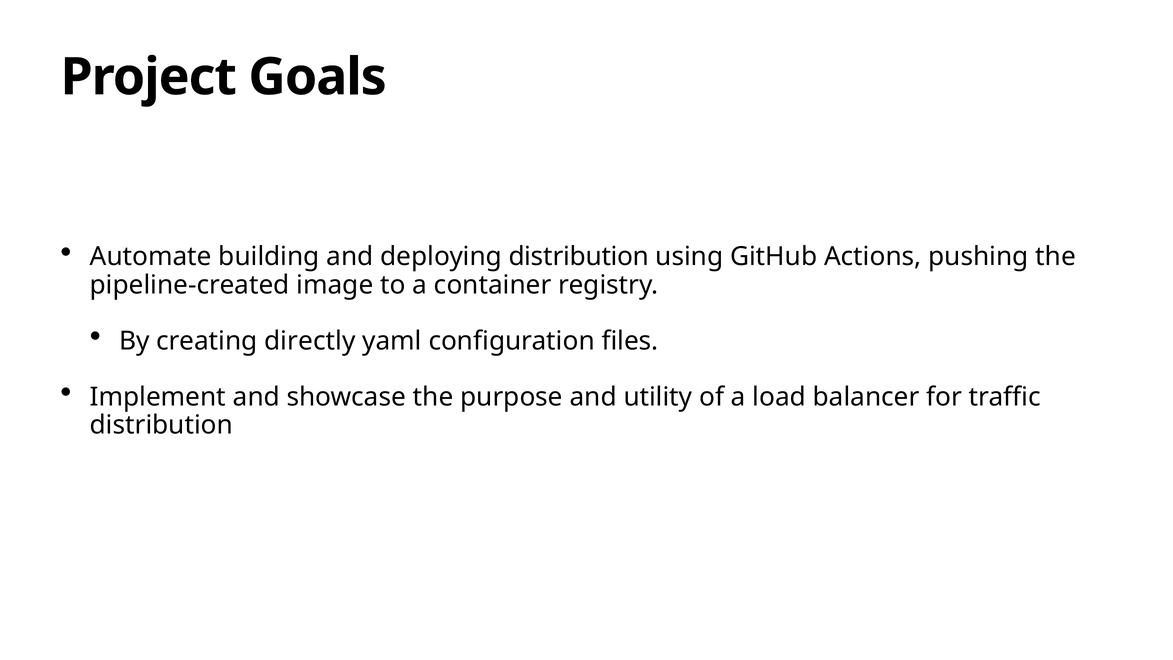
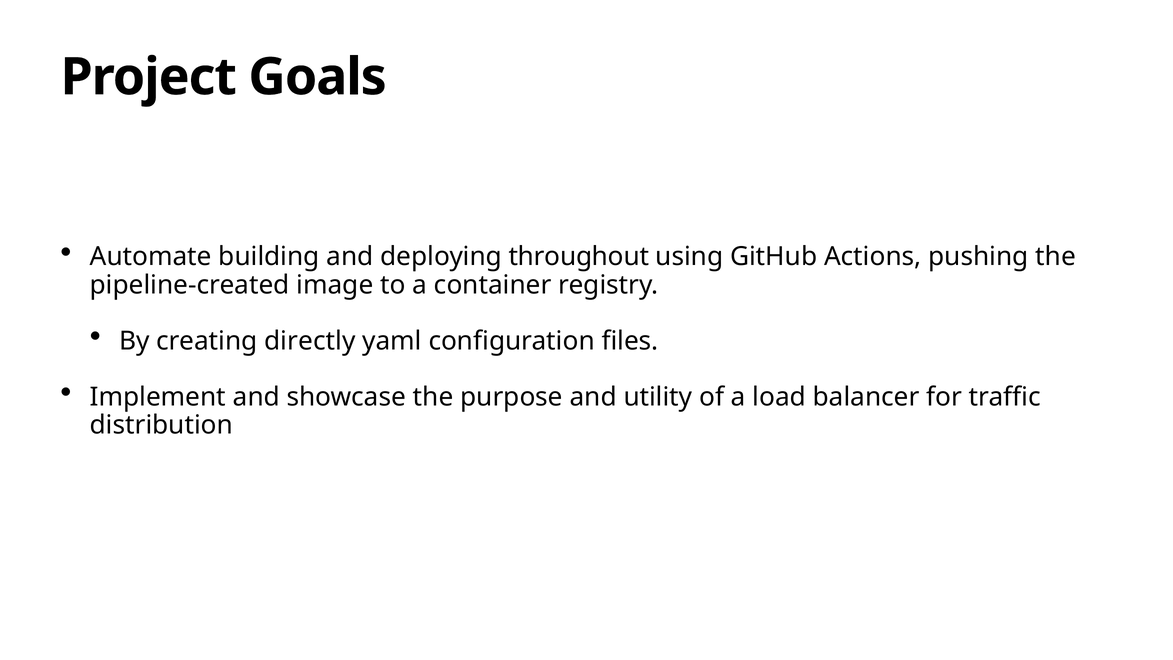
deploying distribution: distribution -> throughout
